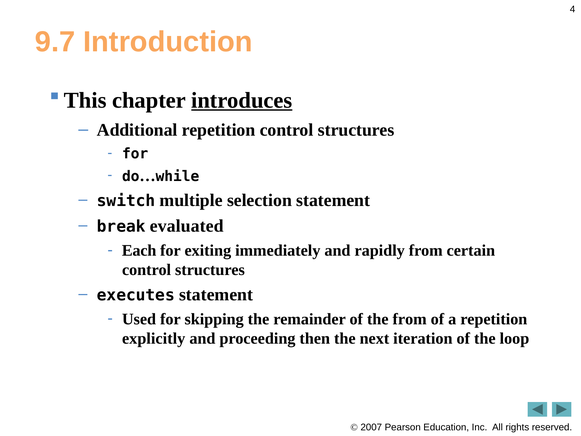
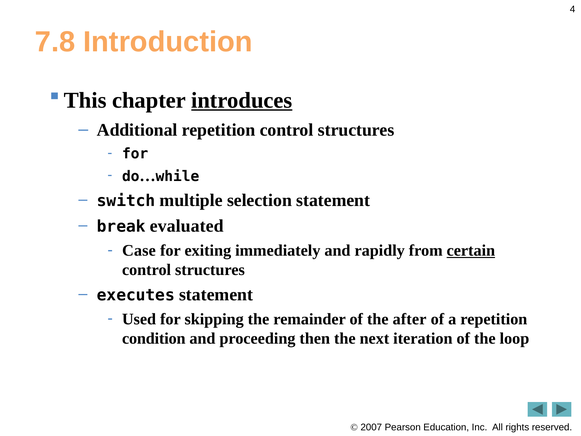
9.7: 9.7 -> 7.8
Each: Each -> Case
certain underline: none -> present
the from: from -> after
explicitly: explicitly -> condition
